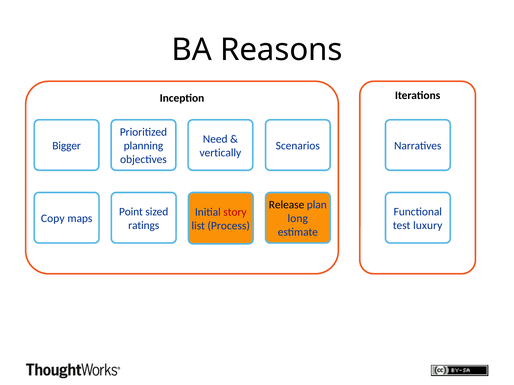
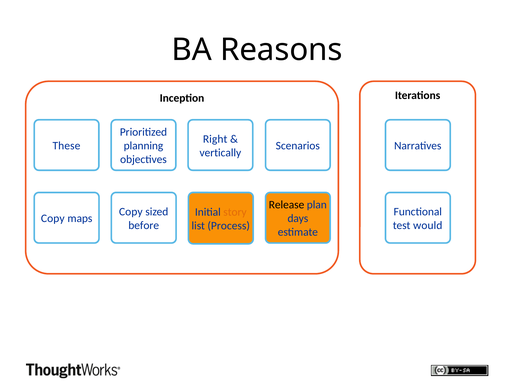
Need: Need -> Right
Bigger: Bigger -> These
Point at (131, 212): Point -> Copy
story colour: red -> orange
long: long -> days
ratings: ratings -> before
luxury: luxury -> would
